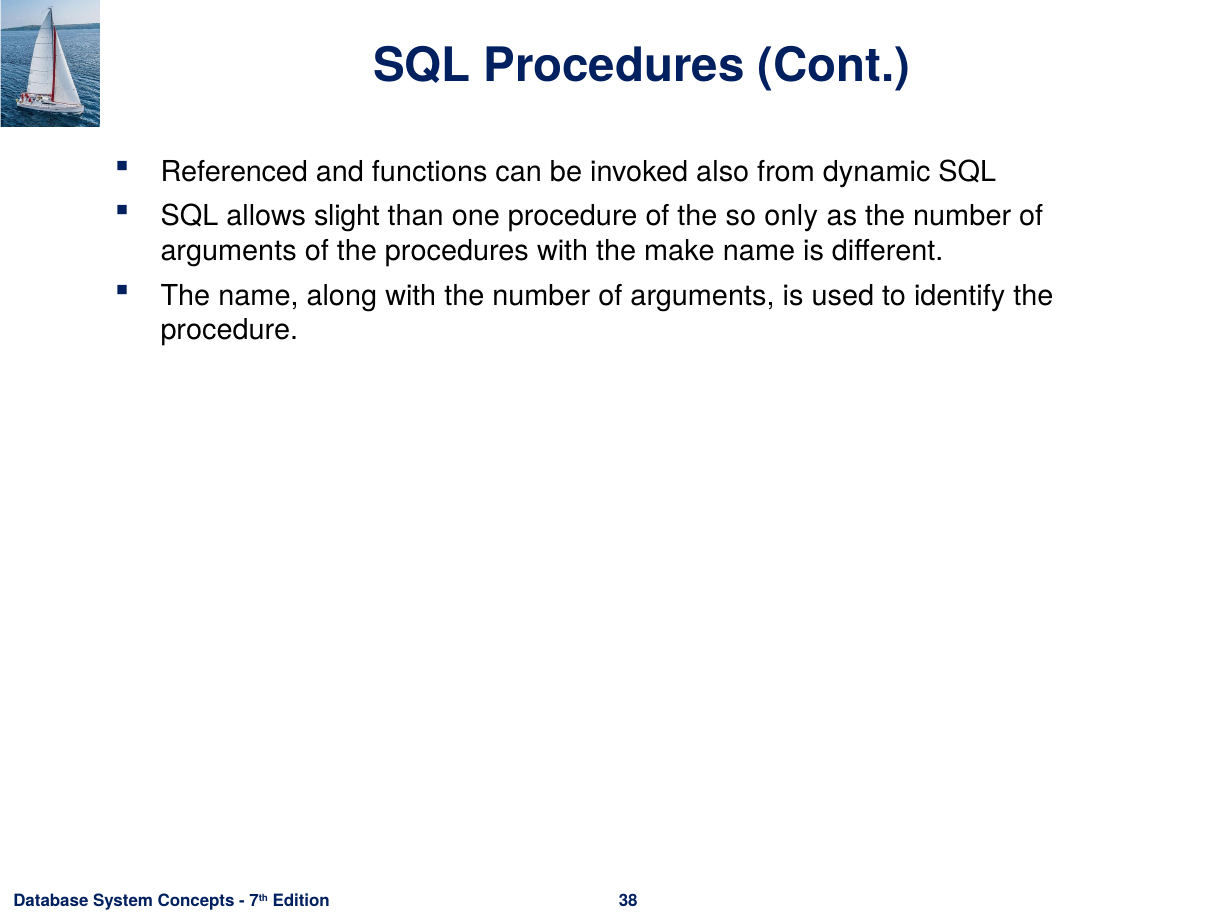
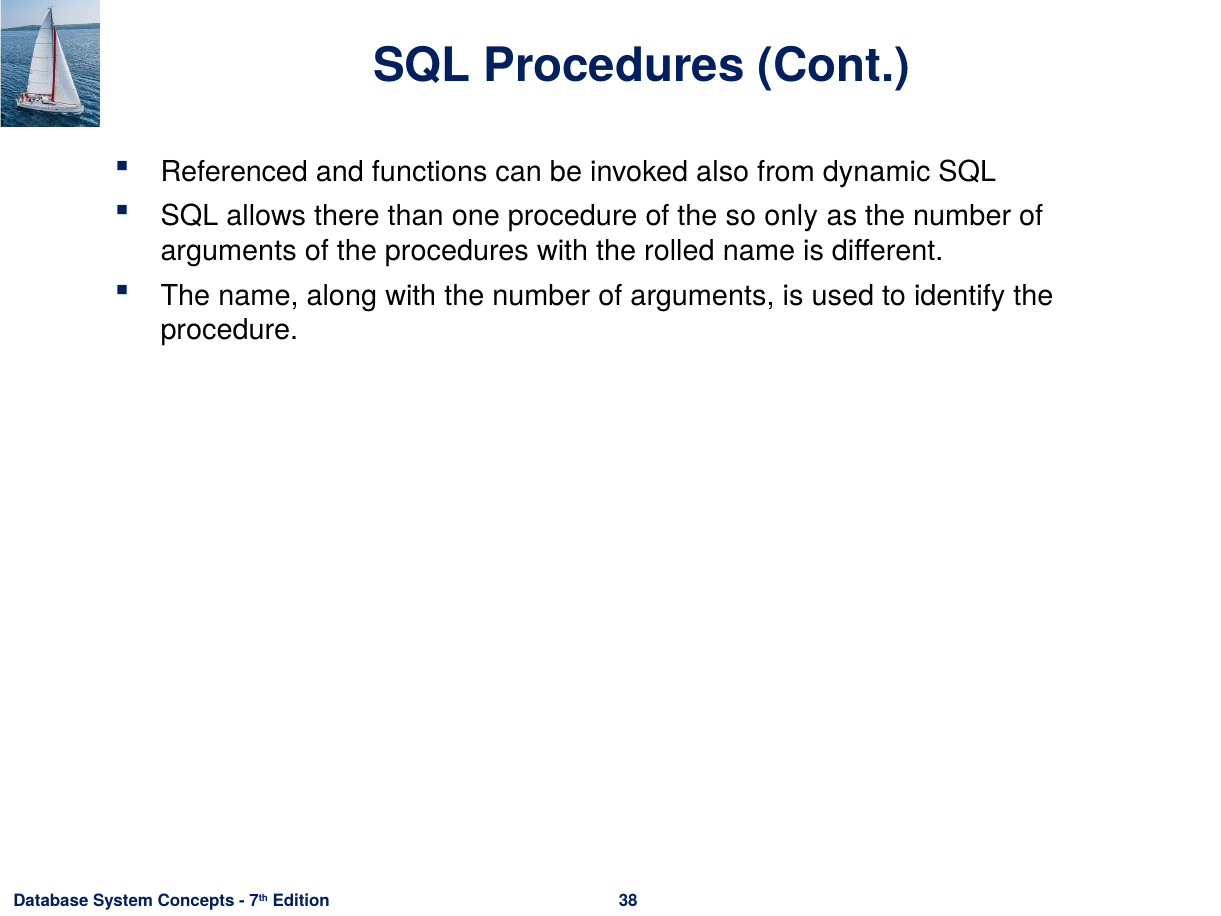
slight: slight -> there
make: make -> rolled
